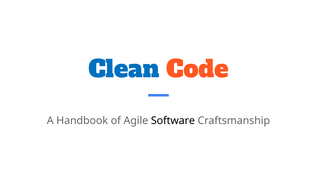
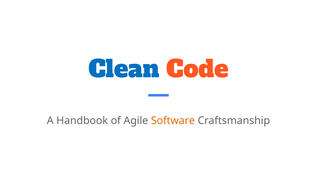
Software colour: black -> orange
